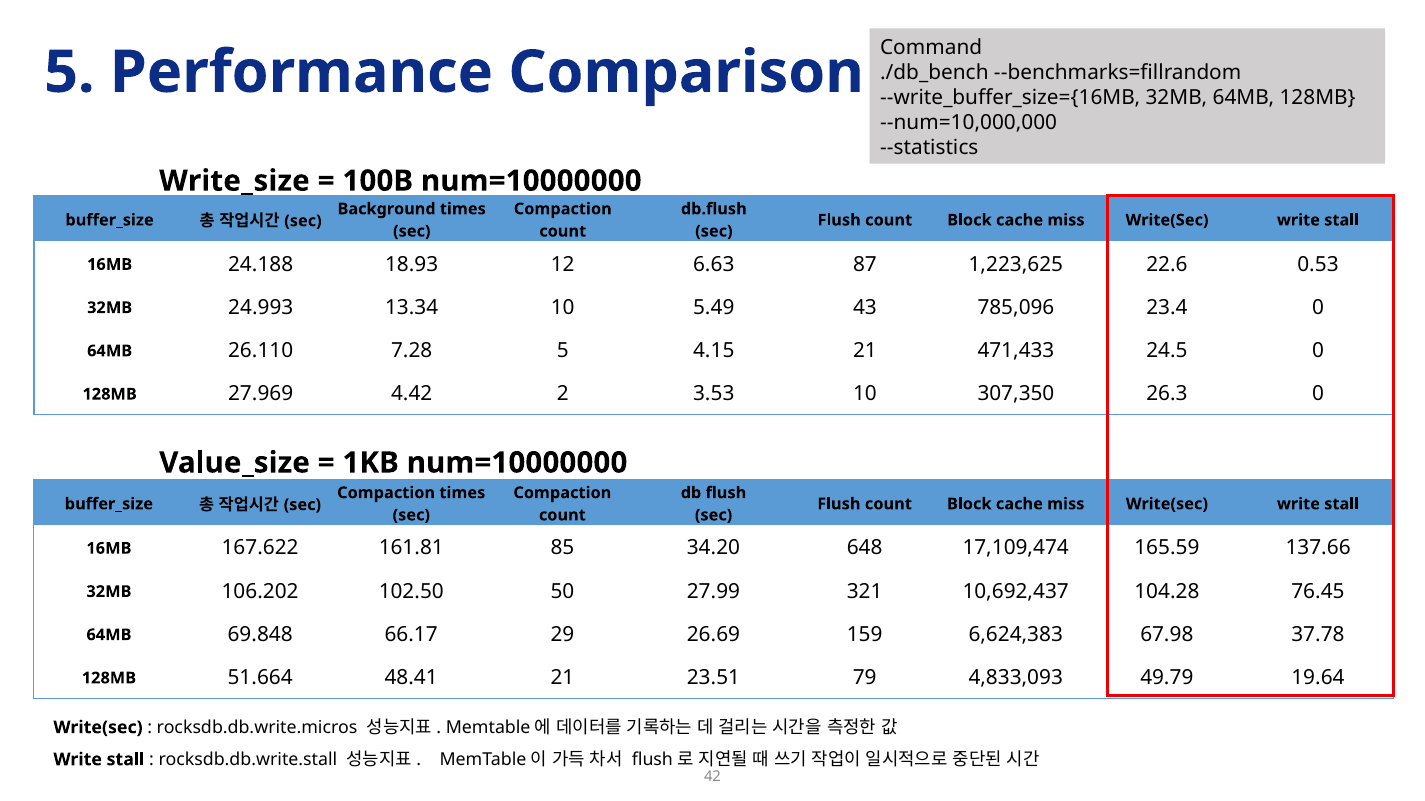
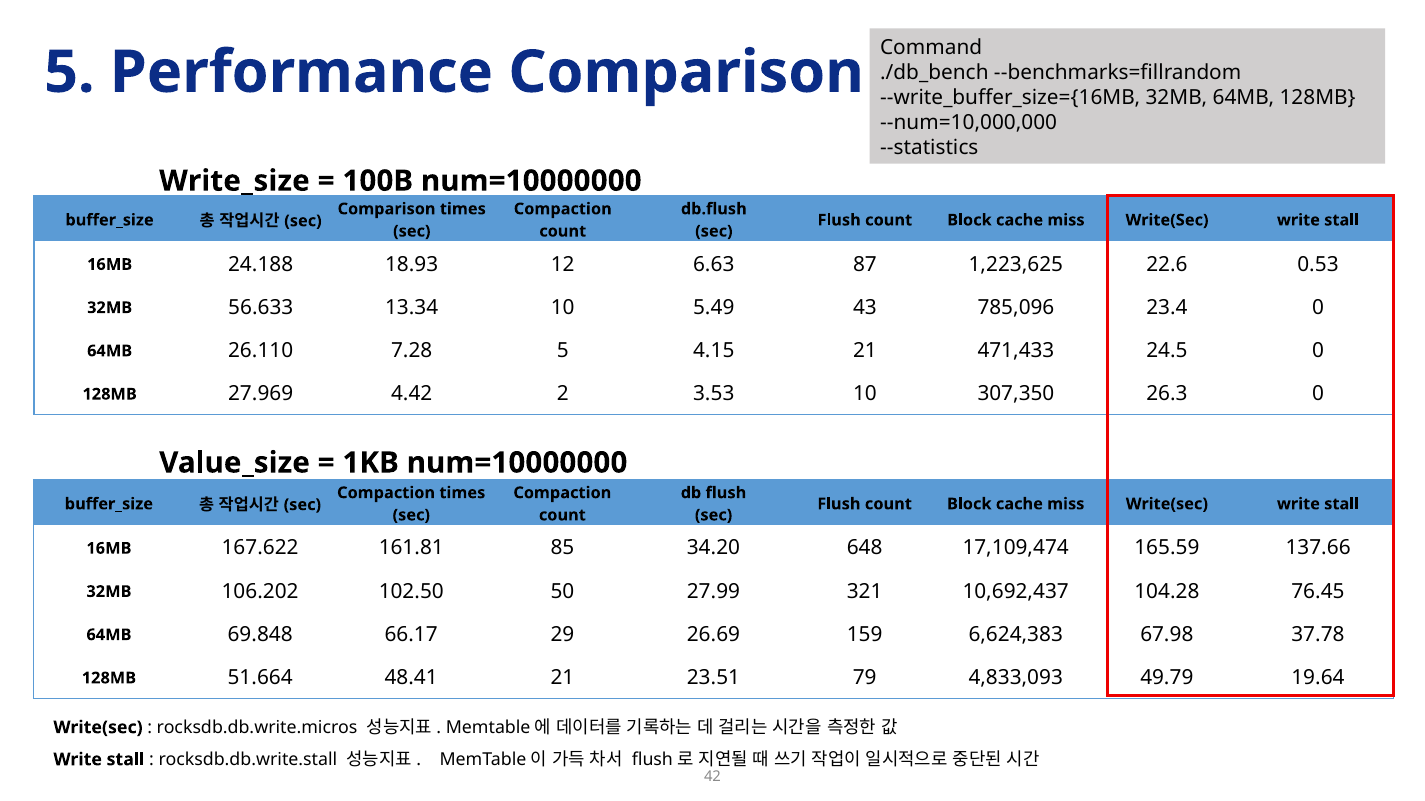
Background at (387, 209): Background -> Comparison
24.993: 24.993 -> 56.633
